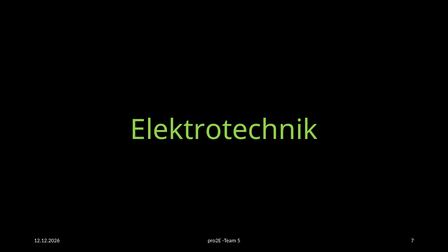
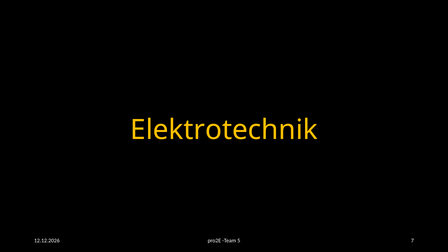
Elektrotechnik colour: light green -> yellow
